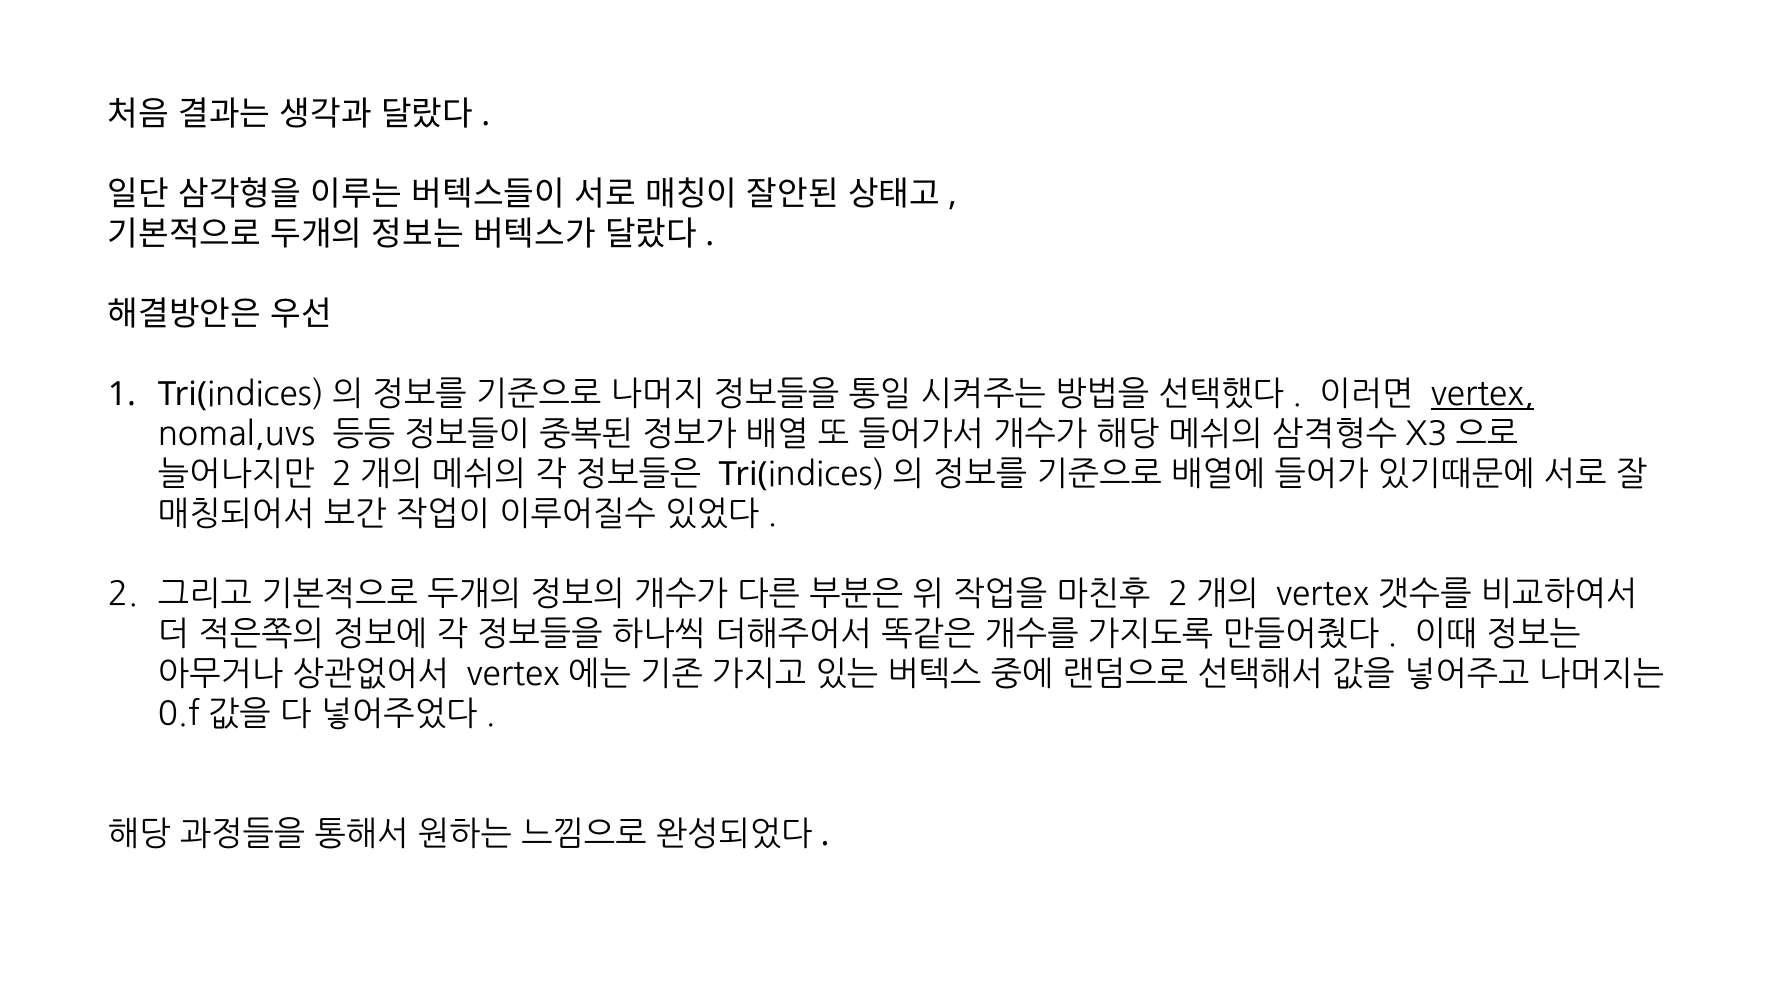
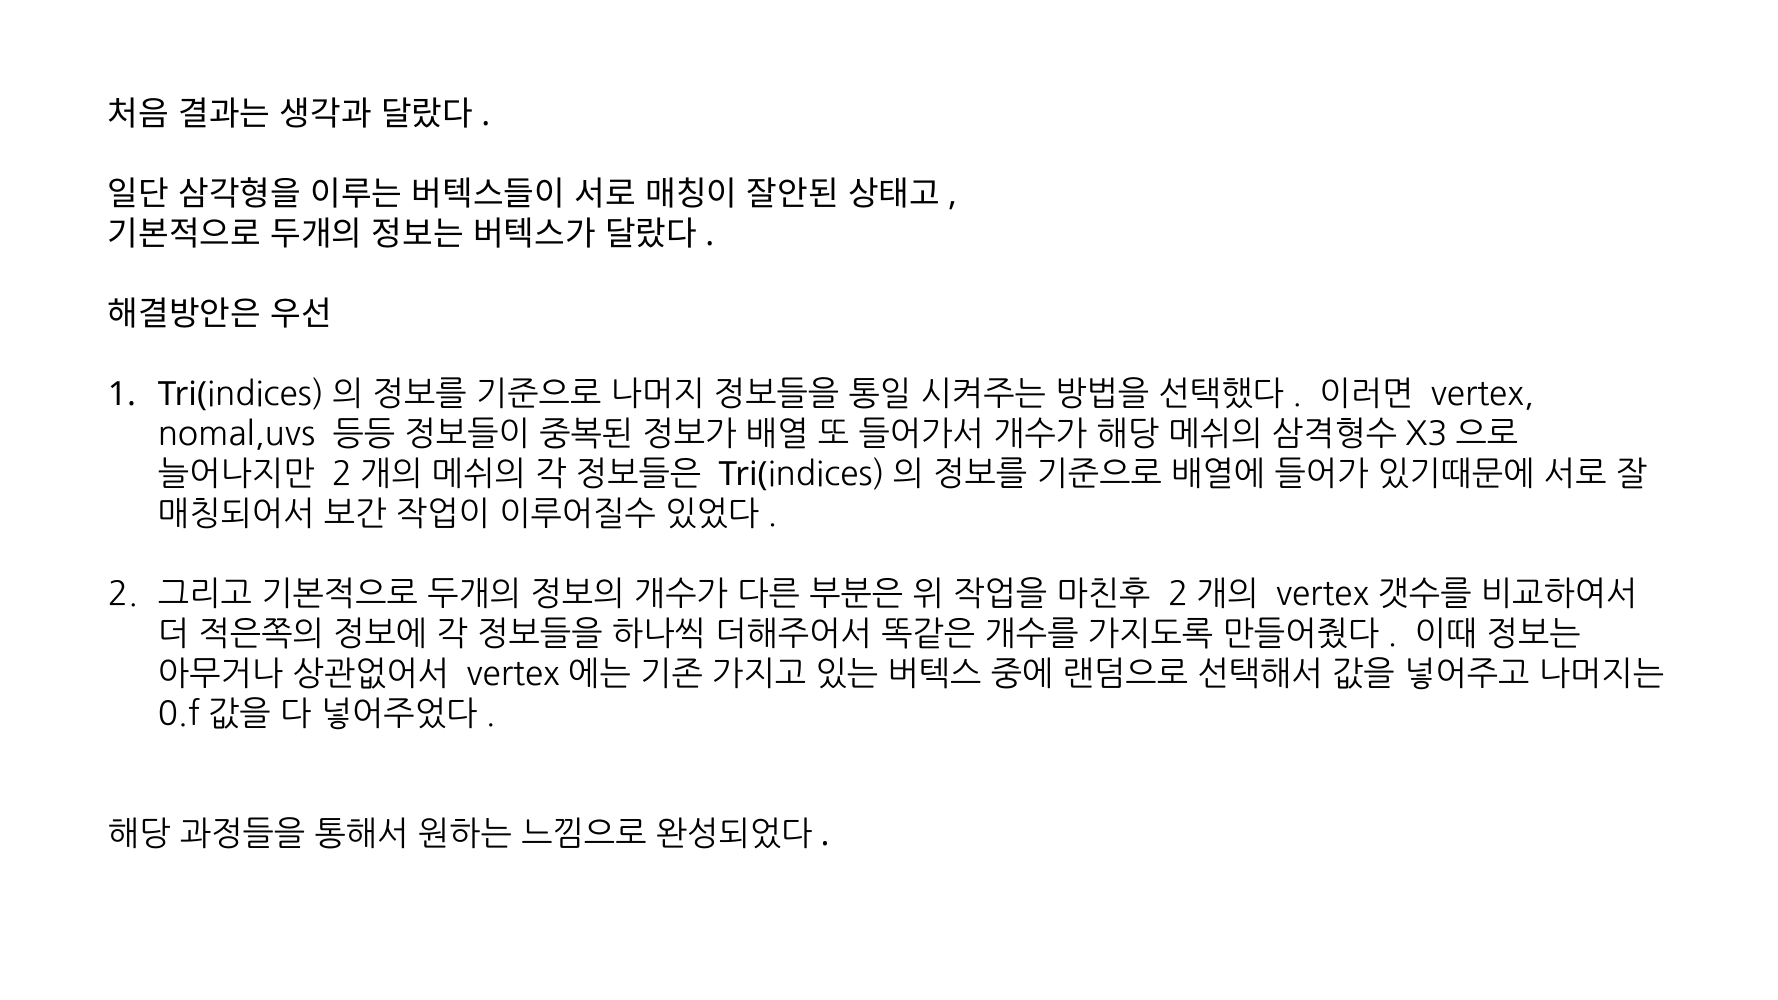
vertex underline: present -> none
